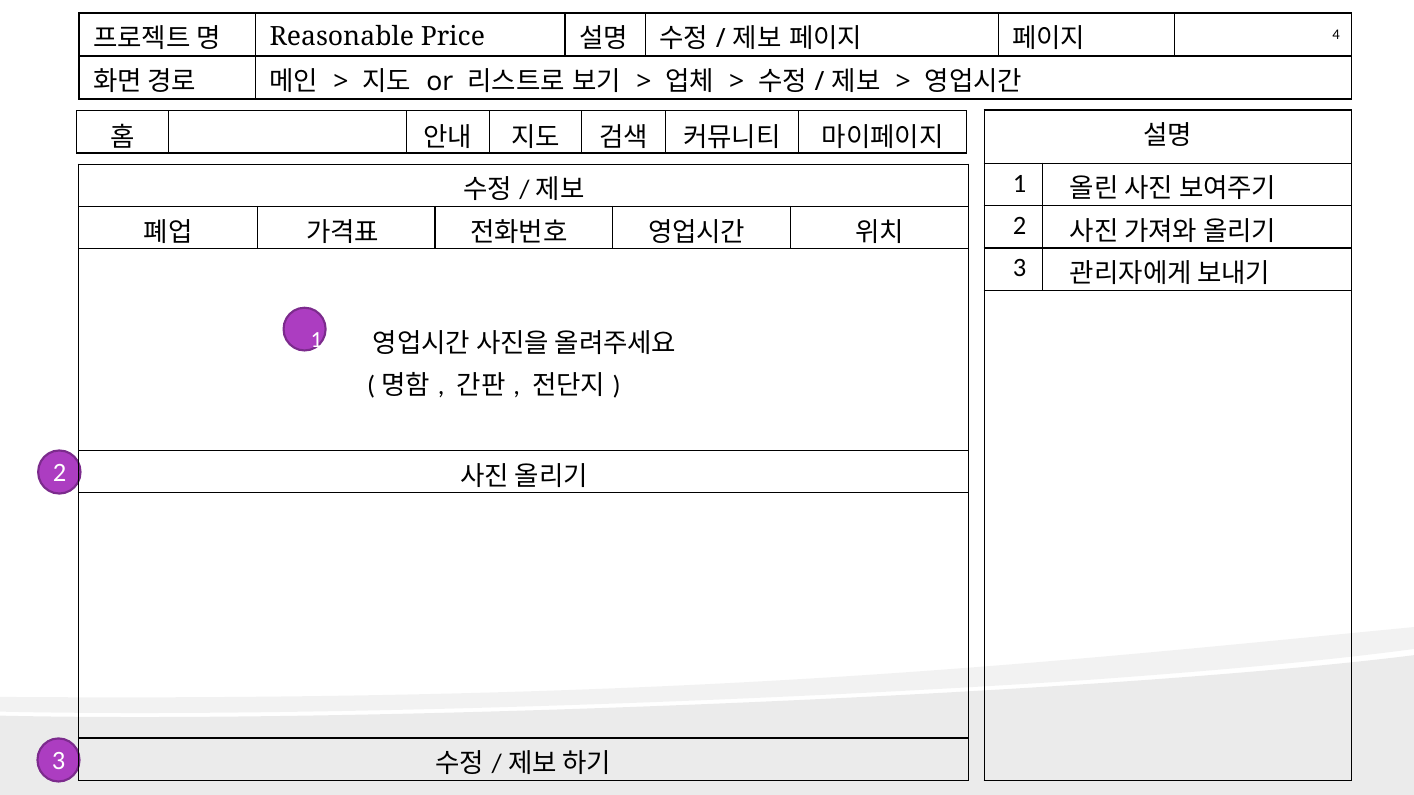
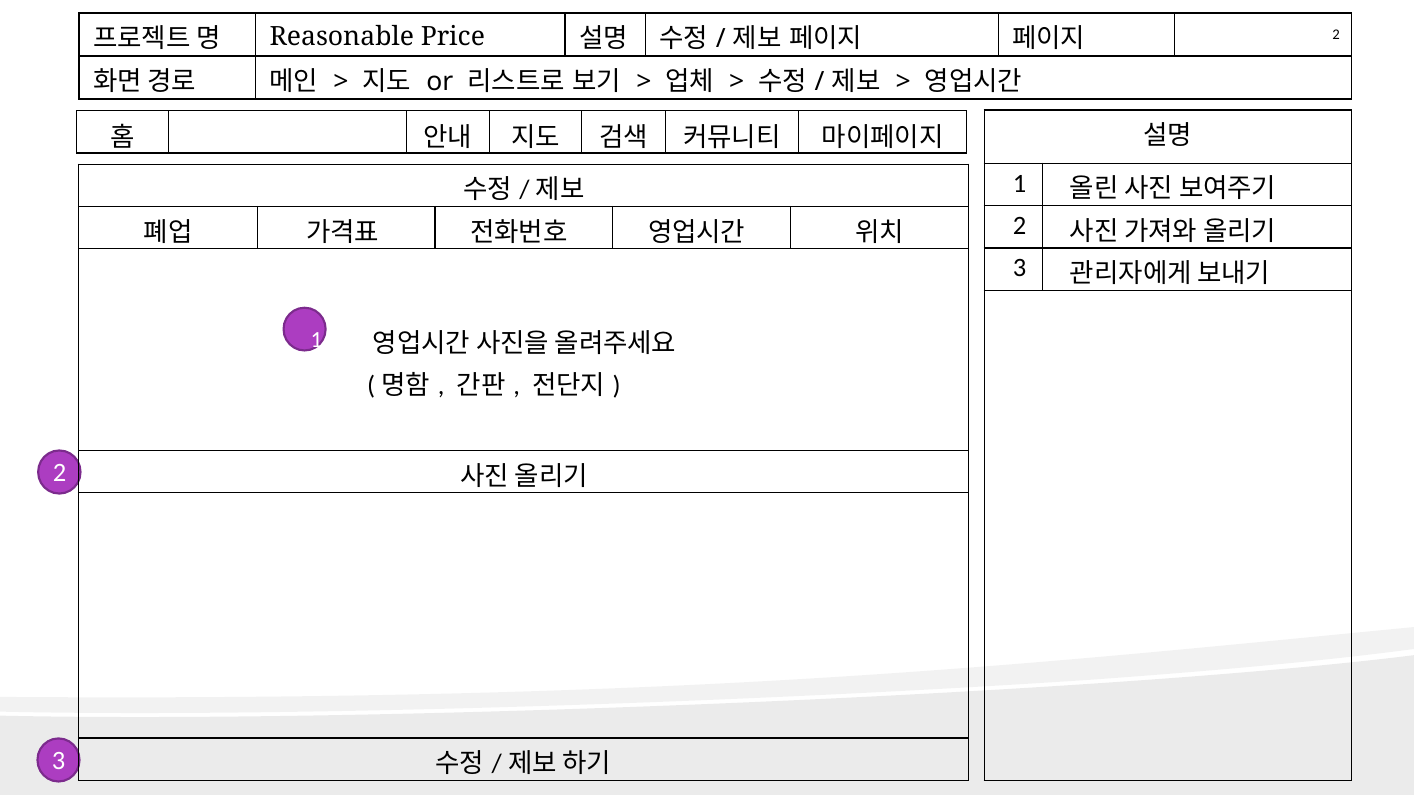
4 at (1336, 35): 4 -> 2
